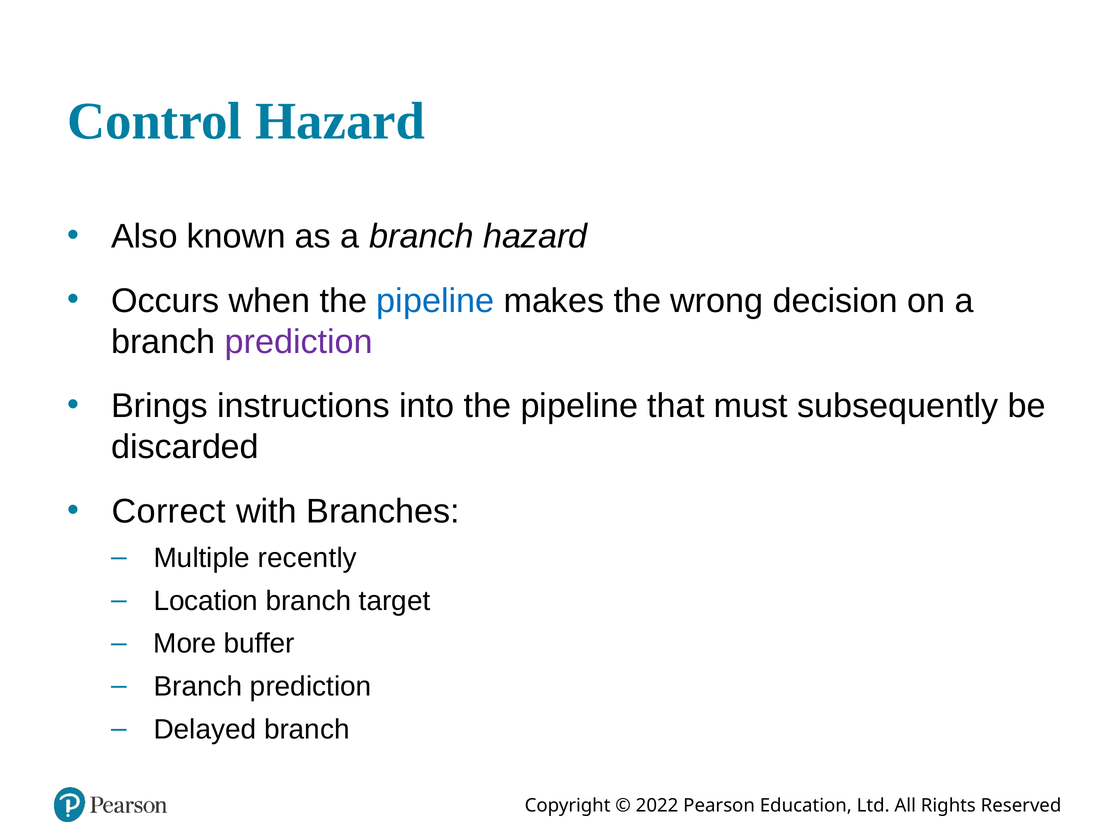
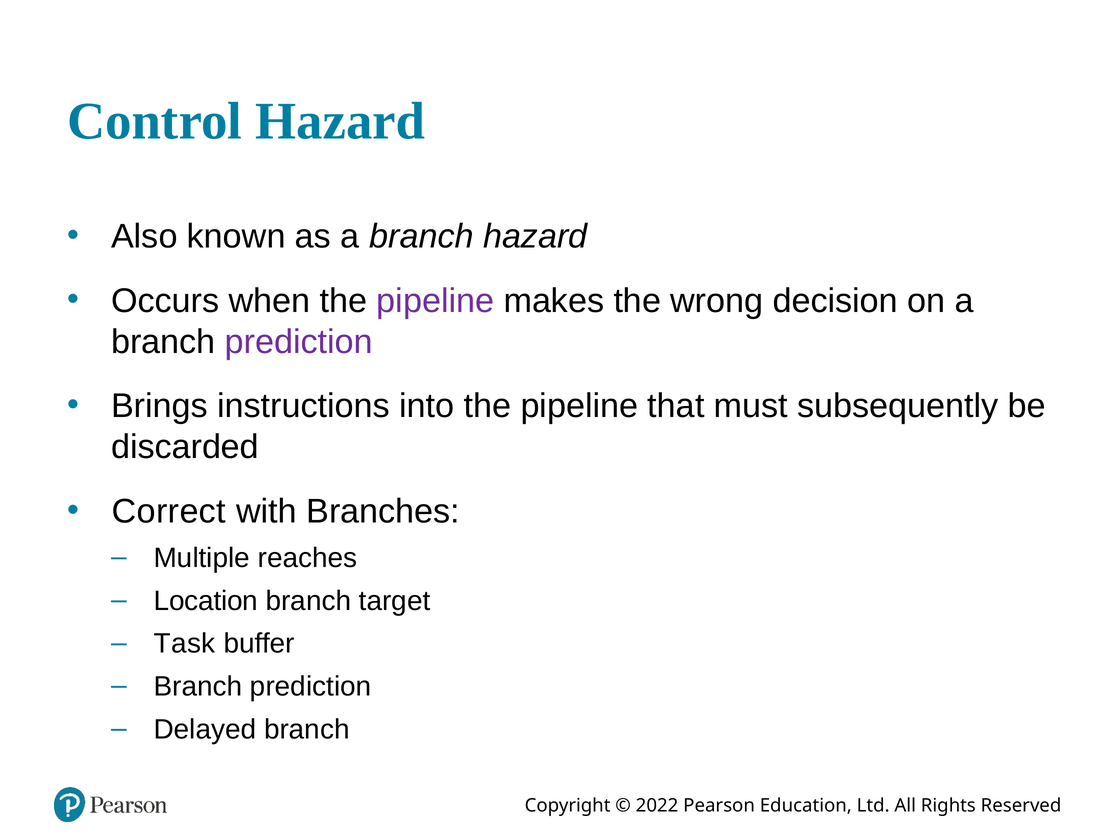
pipeline at (435, 301) colour: blue -> purple
recently: recently -> reaches
More: More -> Task
